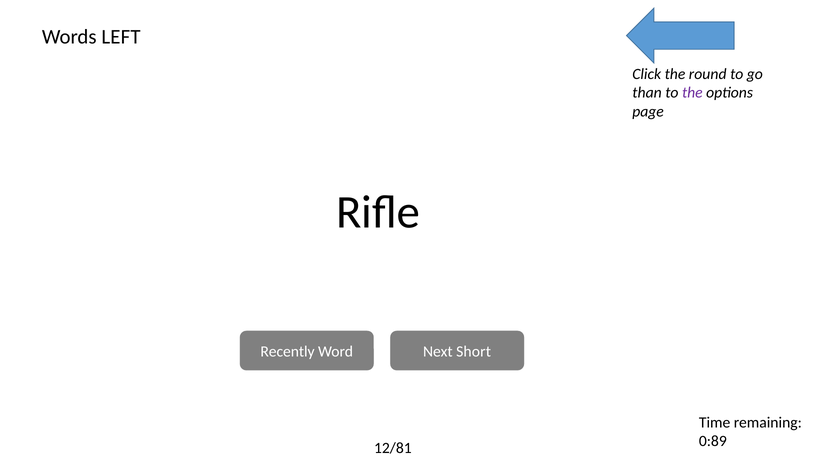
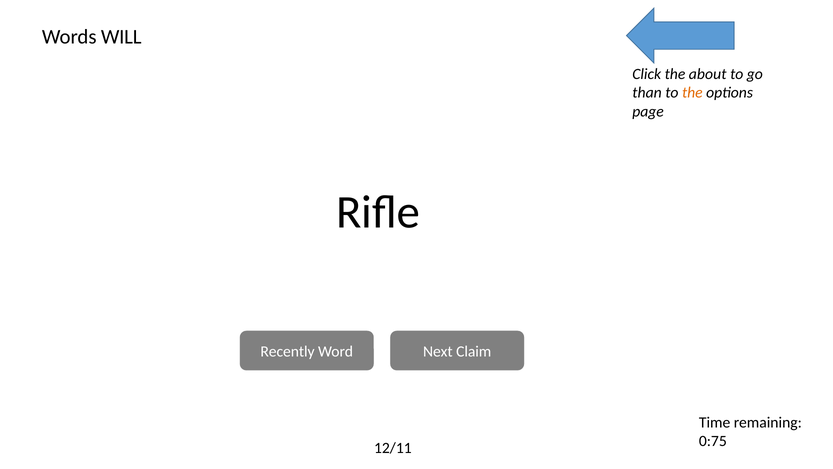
LEFT: LEFT -> WILL
round: round -> about
the at (692, 93) colour: purple -> orange
Short: Short -> Claim
0:89: 0:89 -> 0:75
12/81: 12/81 -> 12/11
